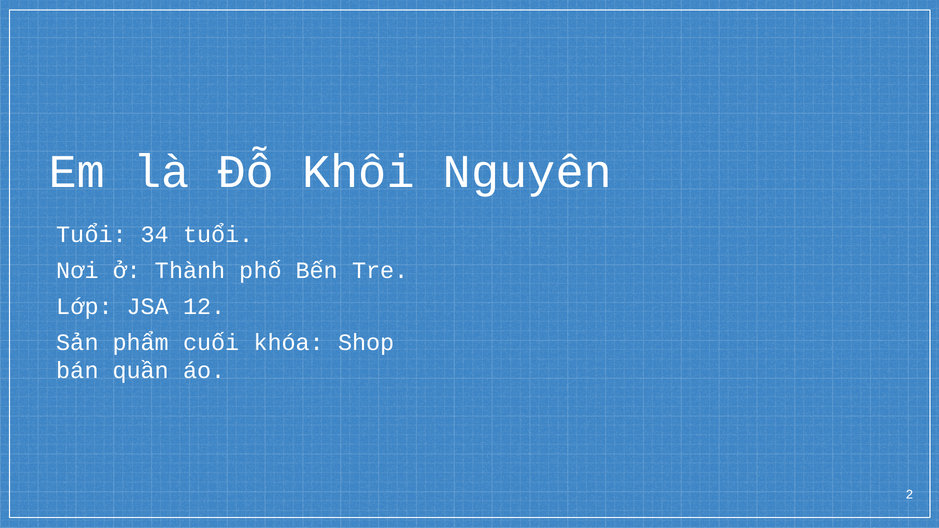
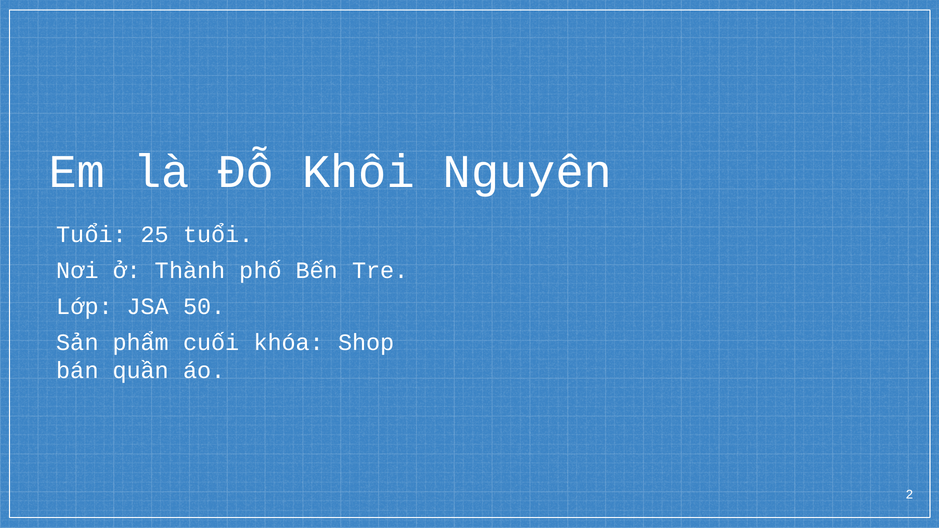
34: 34 -> 25
12: 12 -> 50
